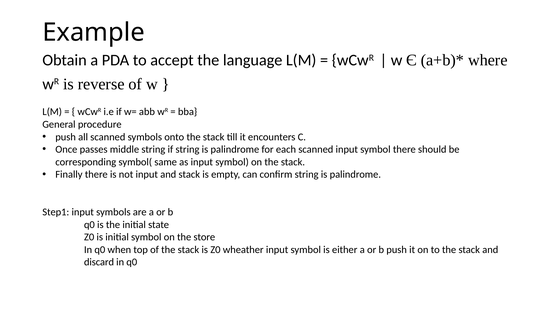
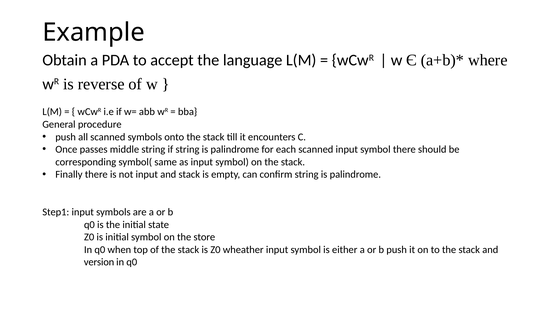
discard: discard -> version
